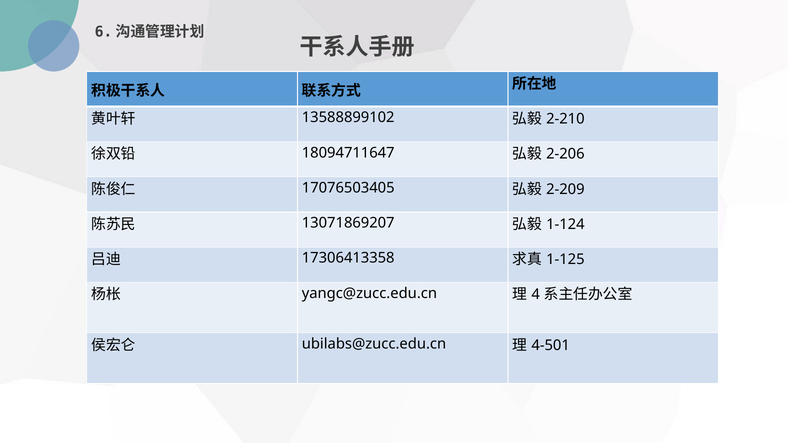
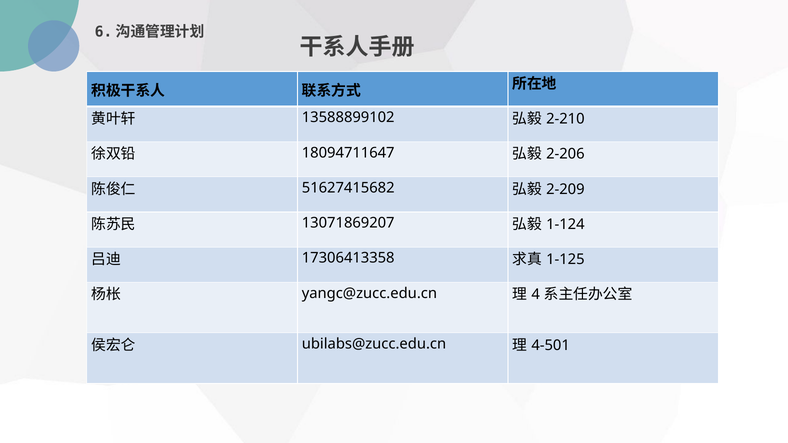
17076503405: 17076503405 -> 51627415682
